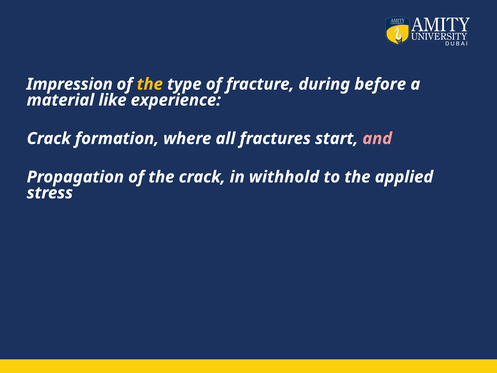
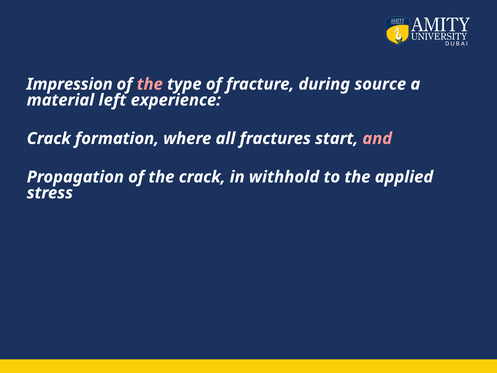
the at (150, 84) colour: yellow -> pink
before: before -> source
like: like -> left
